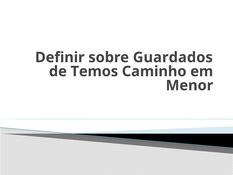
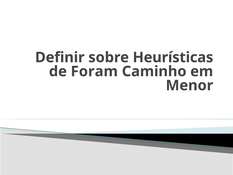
Guardados: Guardados -> Heurísticas
Temos: Temos -> Foram
